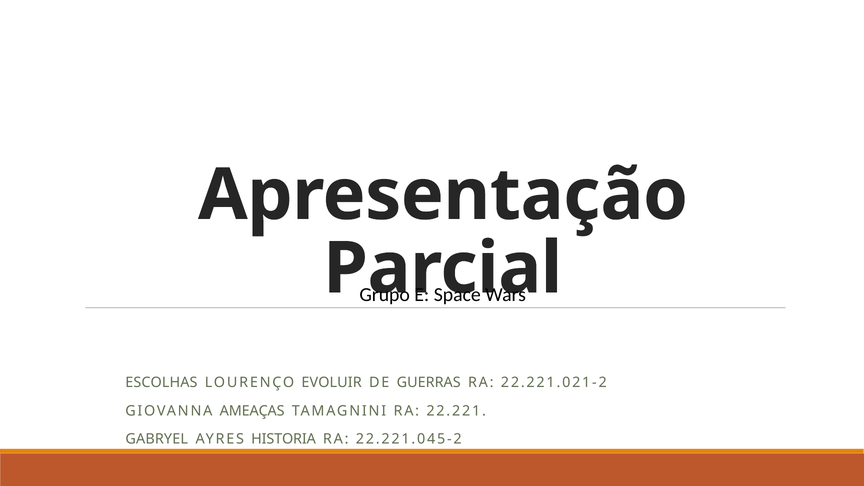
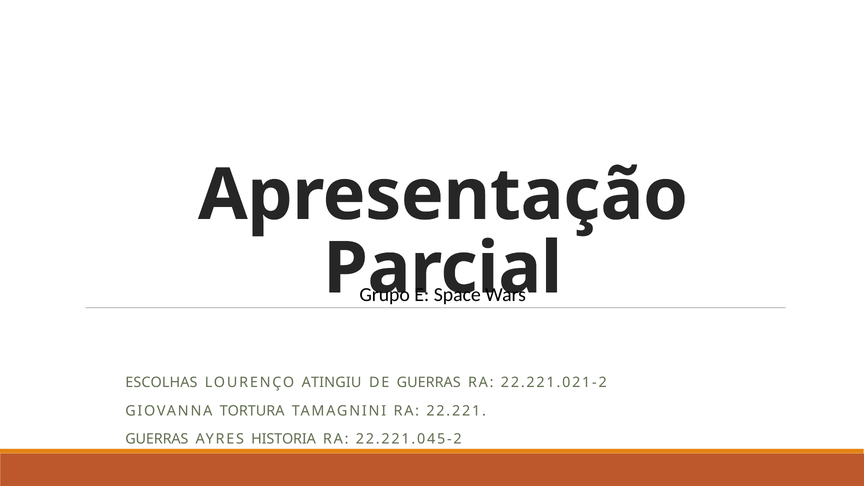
EVOLUIR: EVOLUIR -> ATINGIU
AMEAÇAS: AMEAÇAS -> TORTURA
GABRYEL at (157, 439): GABRYEL -> GUERRAS
